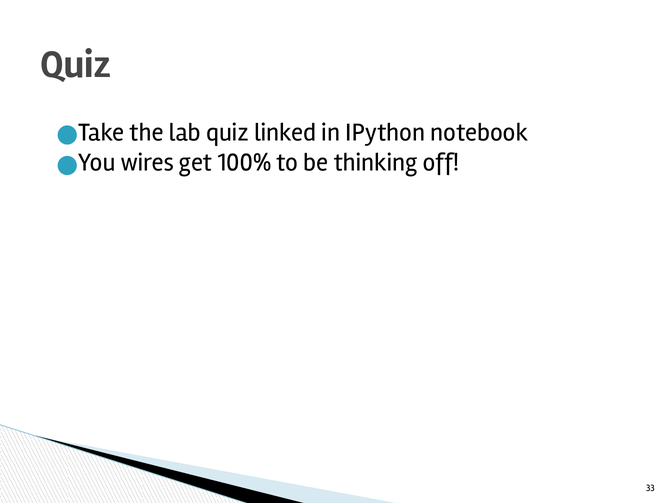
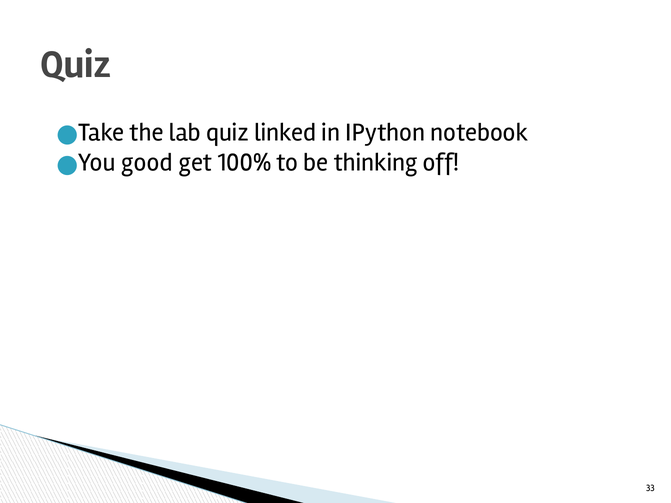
wires: wires -> good
